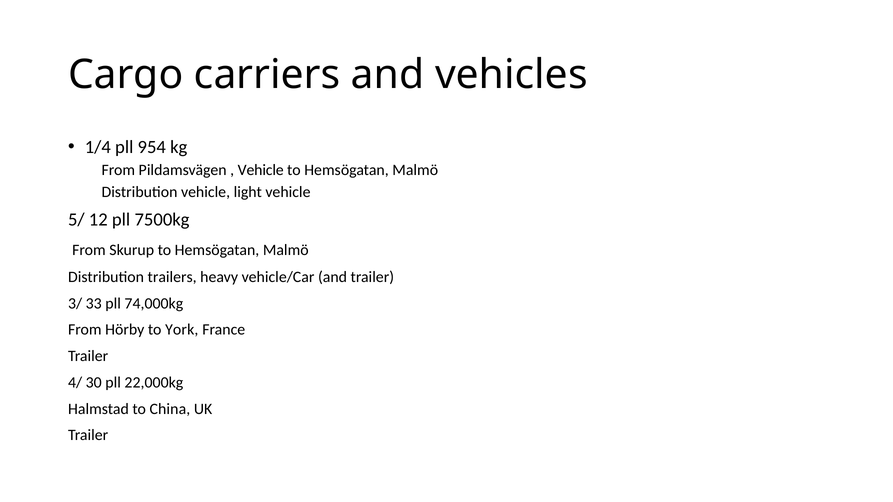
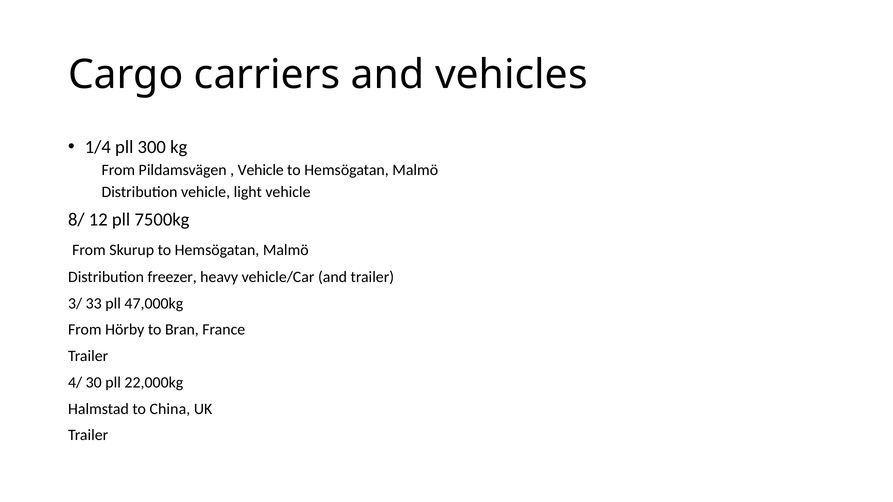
954: 954 -> 300
5/: 5/ -> 8/
trailers: trailers -> freezer
74,000kg: 74,000kg -> 47,000kg
York: York -> Bran
